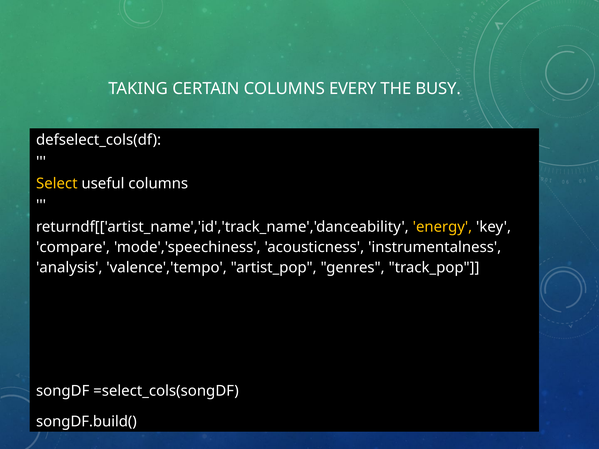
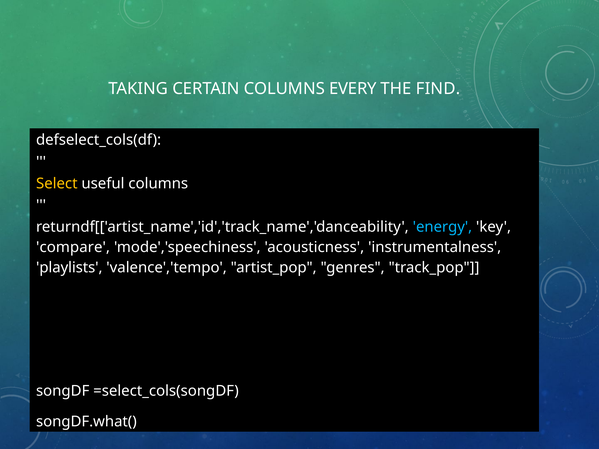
BUSY: BUSY -> FIND
energy colour: yellow -> light blue
analysis: analysis -> playlists
songDF.build(: songDF.build( -> songDF.what(
